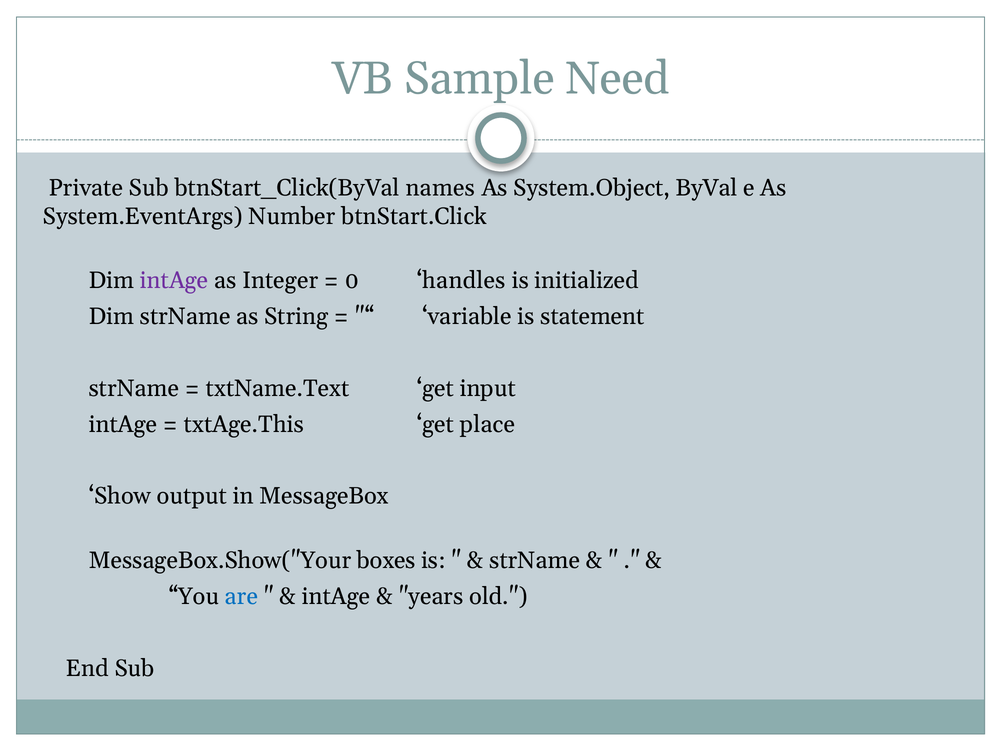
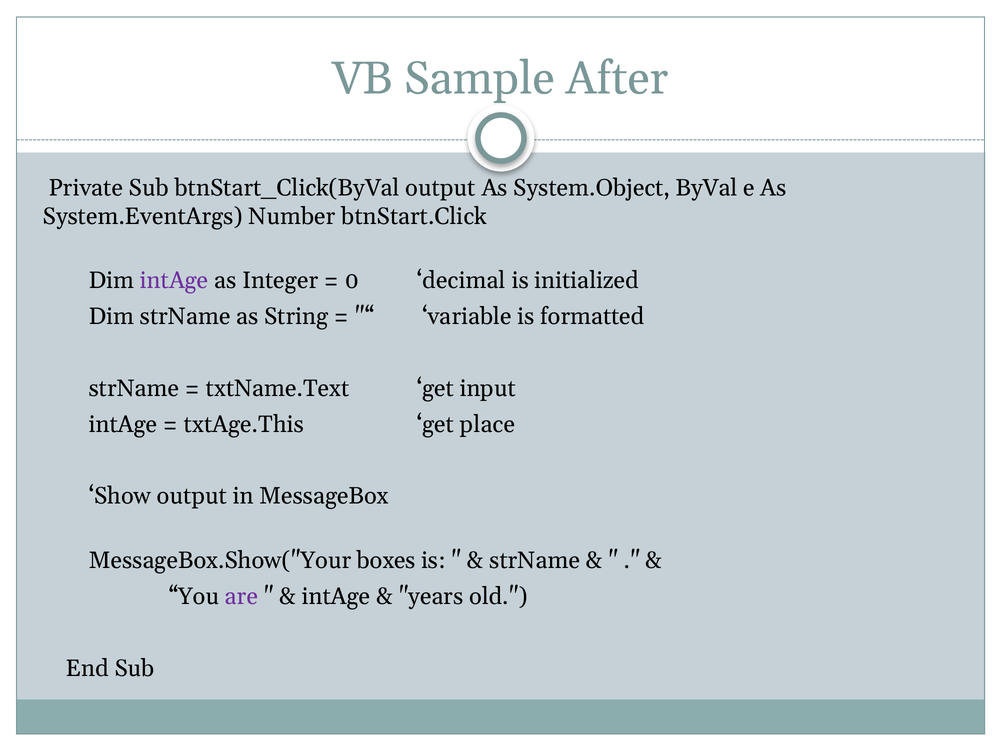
Need: Need -> After
btnStart_Click(ByVal names: names -> output
handles: handles -> decimal
statement: statement -> formatted
are colour: blue -> purple
